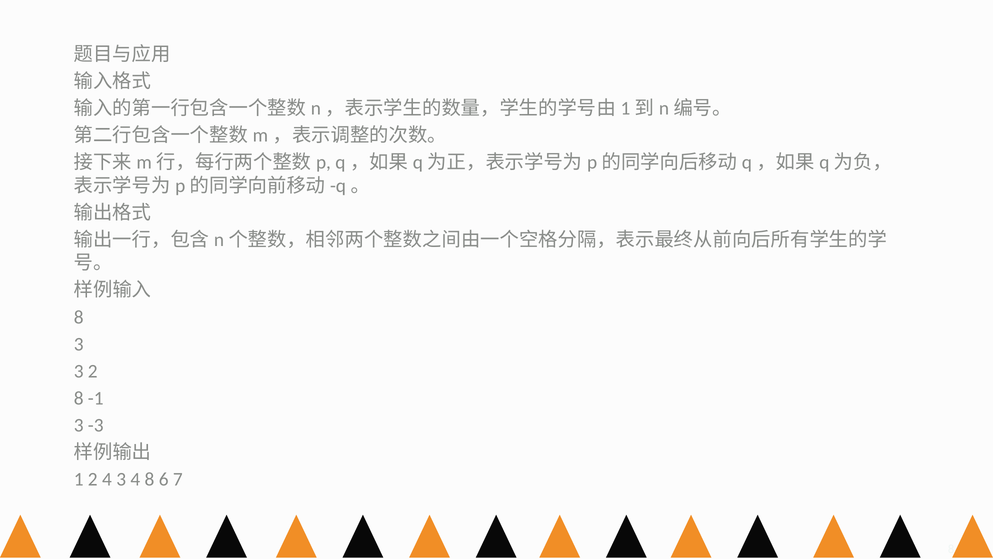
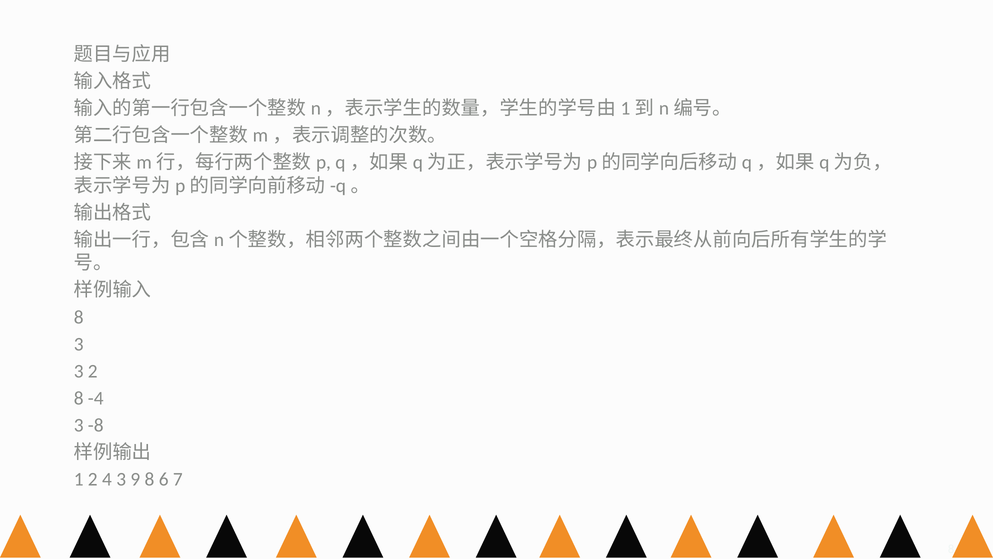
-1: -1 -> -4
-3: -3 -> -8
3 4: 4 -> 9
